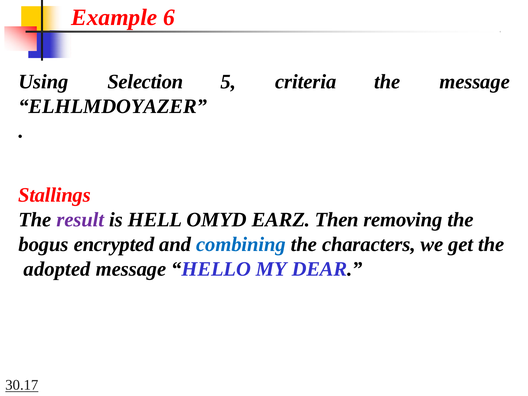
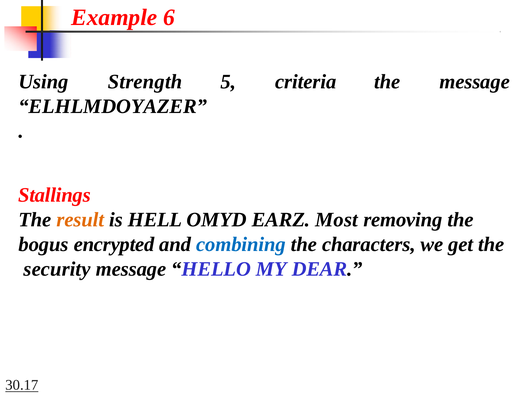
Selection: Selection -> Strength
result colour: purple -> orange
Then: Then -> Most
adopted: adopted -> security
